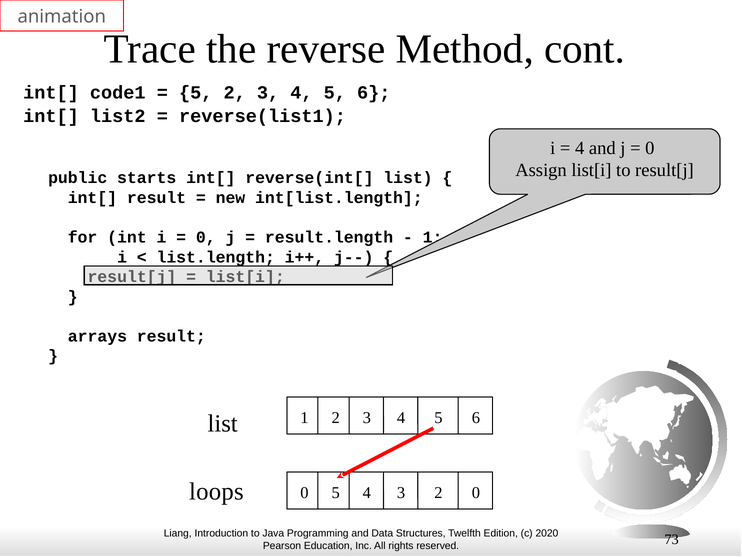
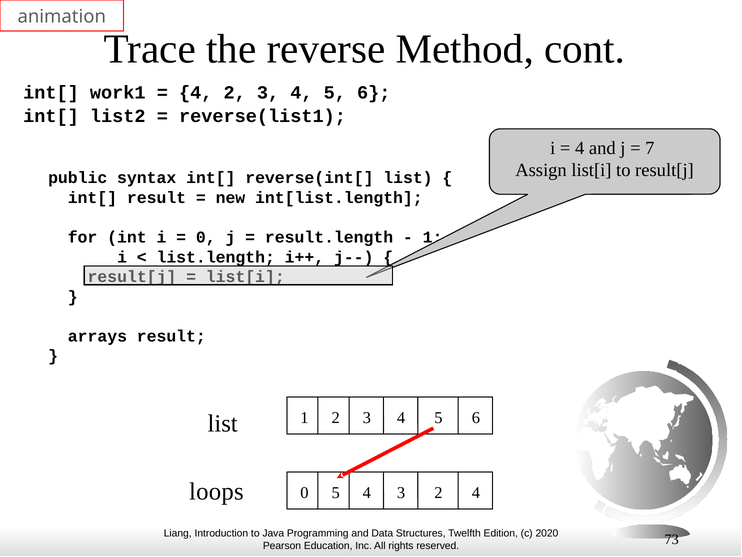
code1: code1 -> work1
5 at (196, 93): 5 -> 4
0 at (650, 148): 0 -> 7
starts: starts -> syntax
2 0: 0 -> 4
